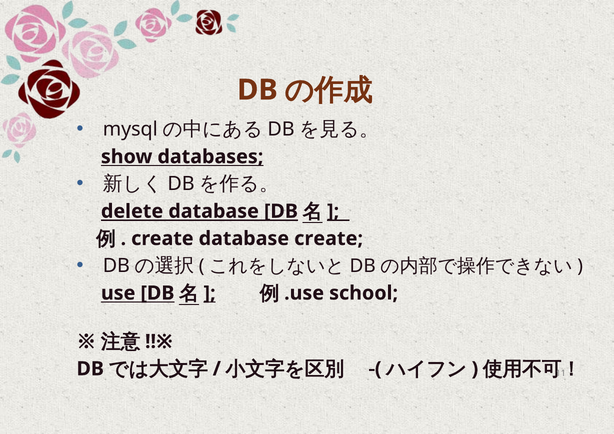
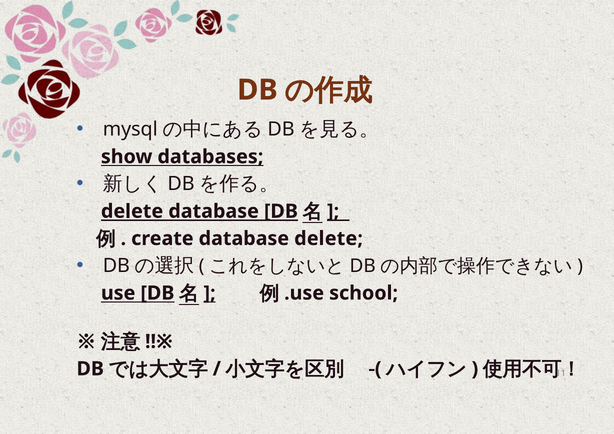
database create: create -> delete
